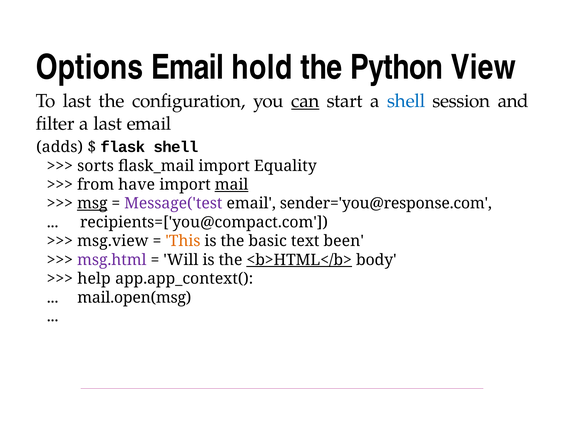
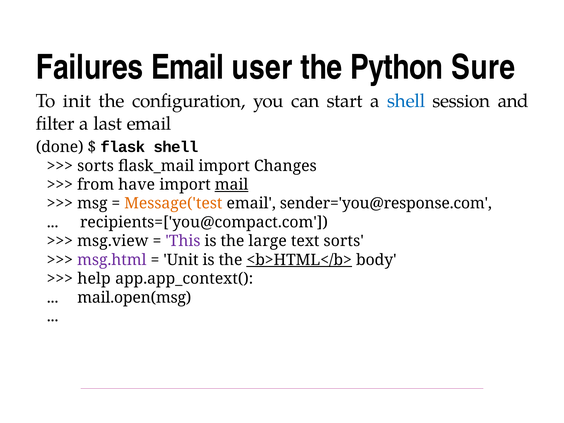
Options: Options -> Failures
hold: hold -> user
View: View -> Sure
To last: last -> init
can underline: present -> none
adds: adds -> done
Equality: Equality -> Changes
msg underline: present -> none
Message('test colour: purple -> orange
This colour: orange -> purple
basic: basic -> large
text been: been -> sorts
Will: Will -> Unit
